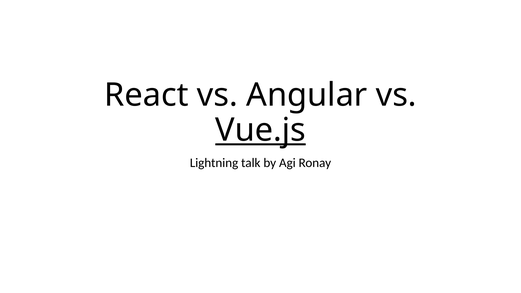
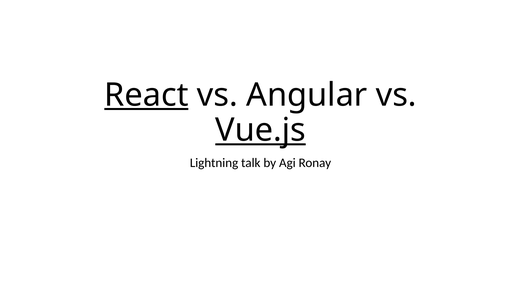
React underline: none -> present
